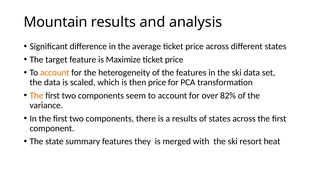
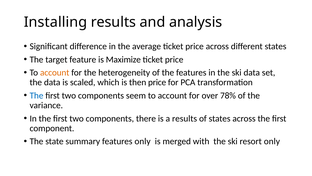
Mountain: Mountain -> Installing
The at (36, 95) colour: orange -> blue
82%: 82% -> 78%
features they: they -> only
resort heat: heat -> only
